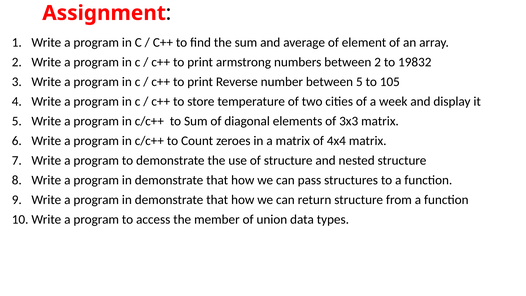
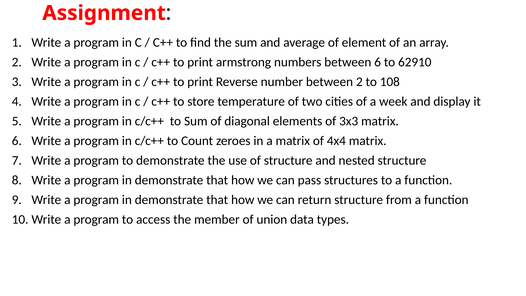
between 2: 2 -> 6
19832: 19832 -> 62910
between 5: 5 -> 2
105: 105 -> 108
